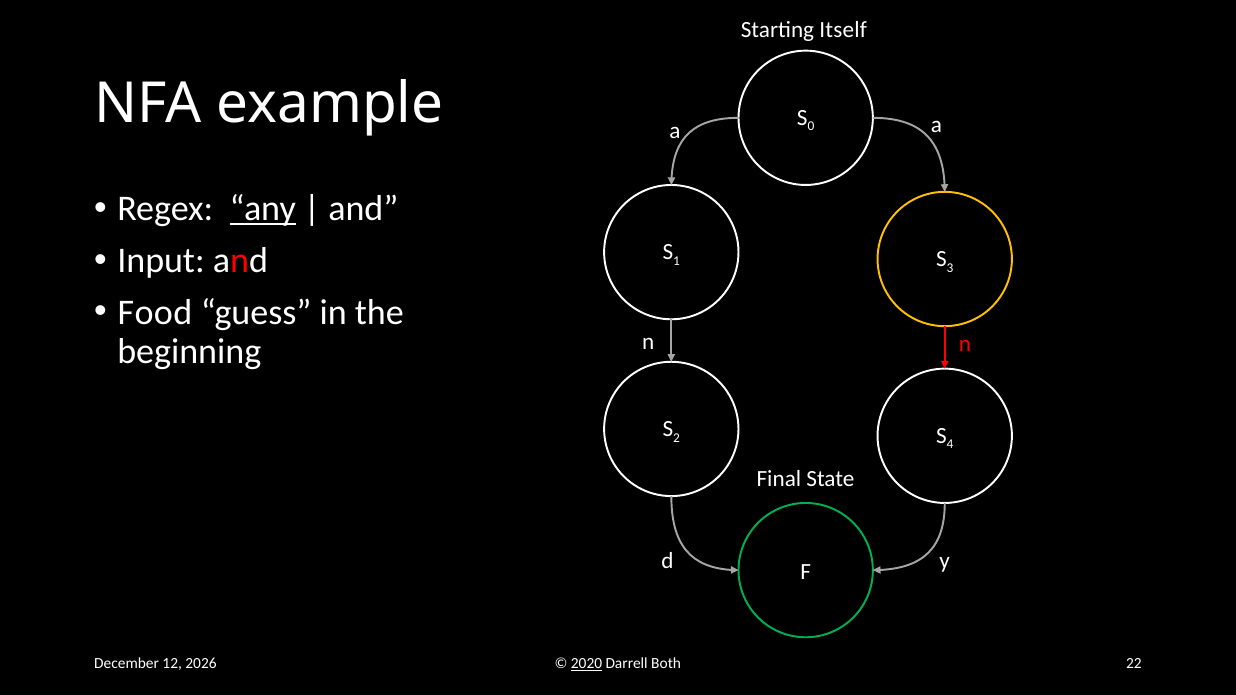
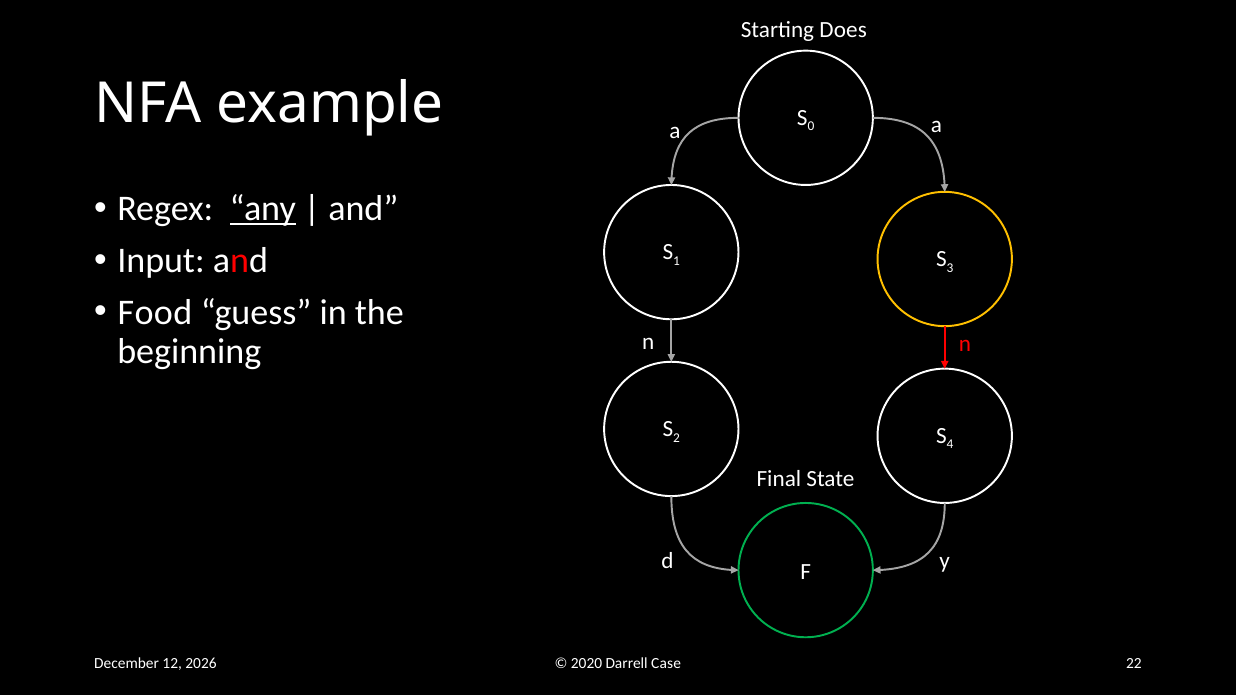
Itself: Itself -> Does
2020 underline: present -> none
Both: Both -> Case
